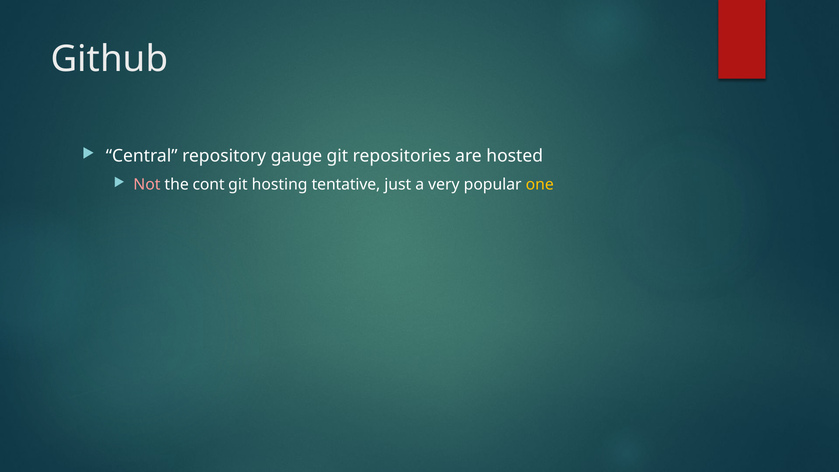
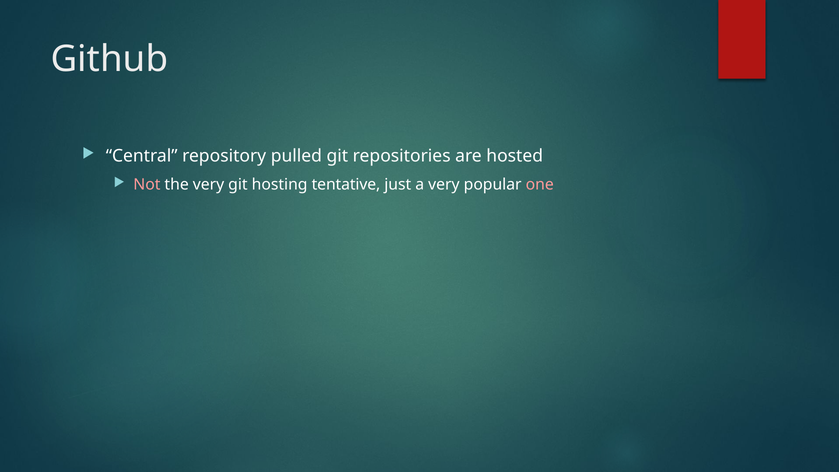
gauge: gauge -> pulled
the cont: cont -> very
one colour: yellow -> pink
